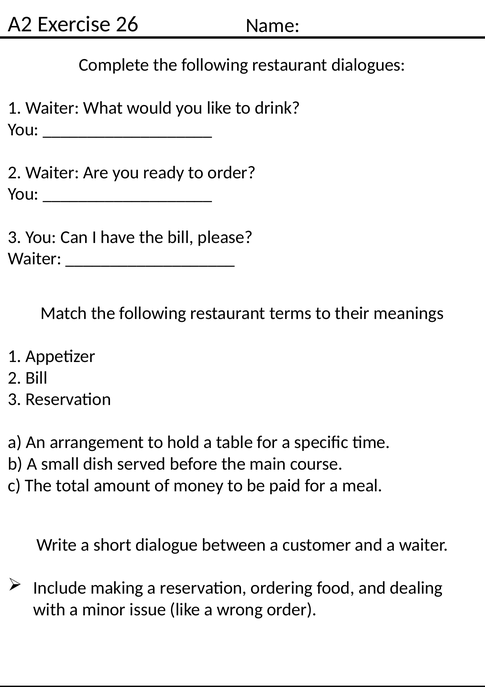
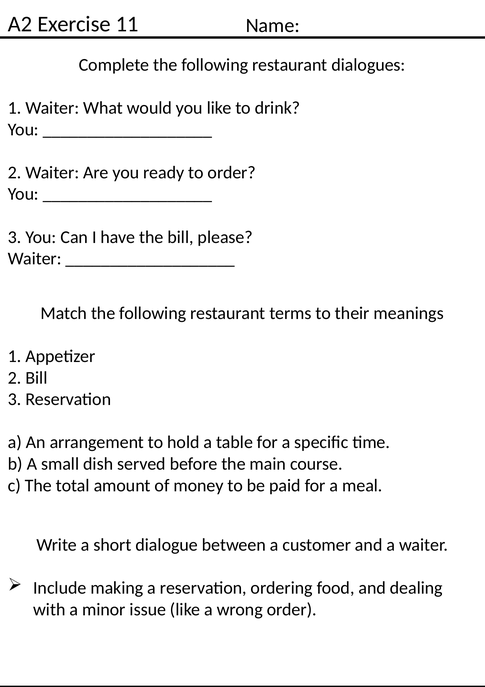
26: 26 -> 11
